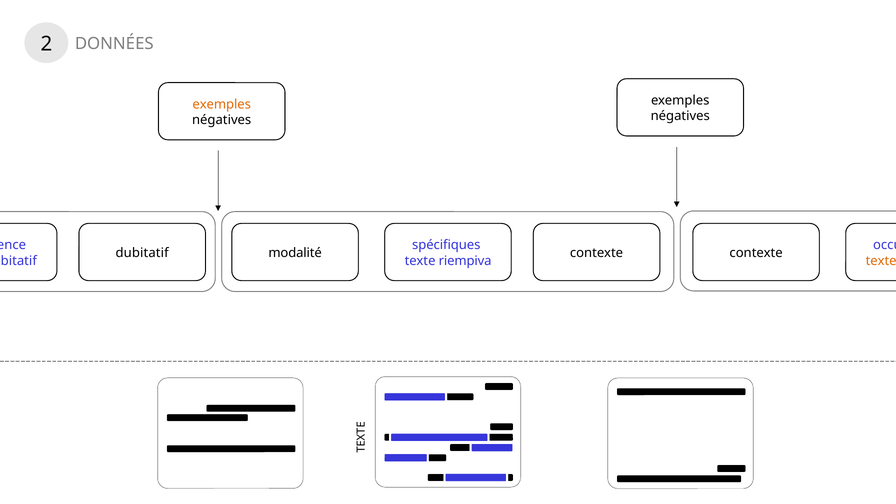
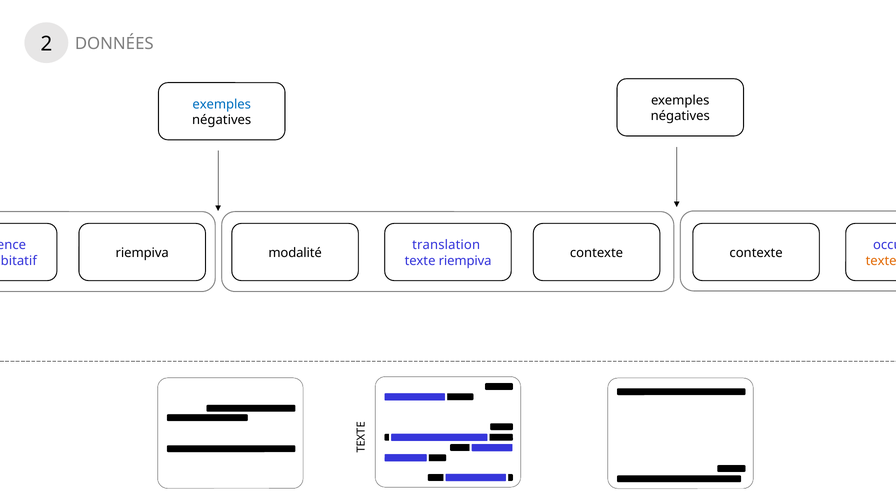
exemples at (222, 104) colour: orange -> blue
spécifiques: spécifiques -> translation
dubitatif at (142, 253): dubitatif -> riempiva
